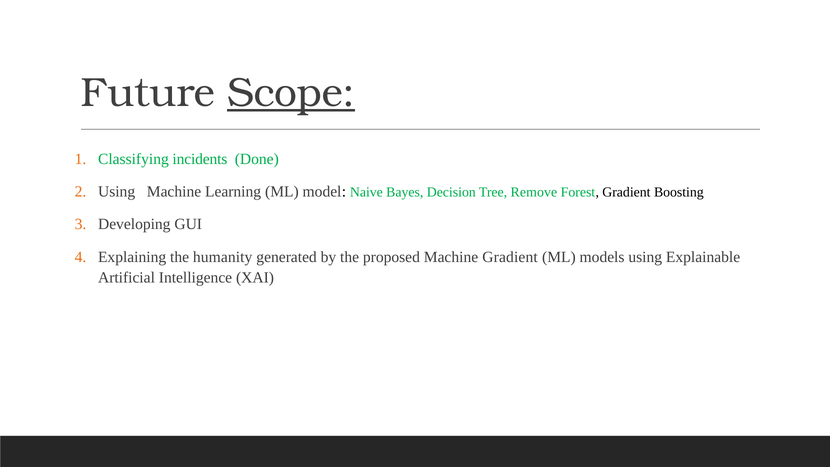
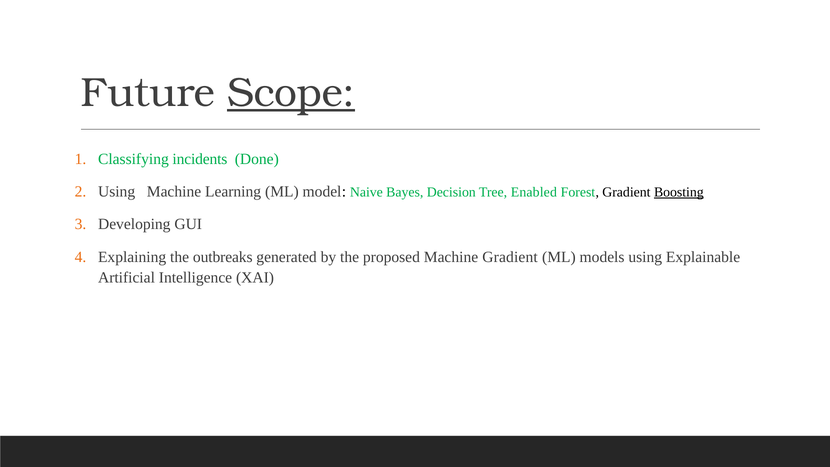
Remove: Remove -> Enabled
Boosting underline: none -> present
humanity: humanity -> outbreaks
